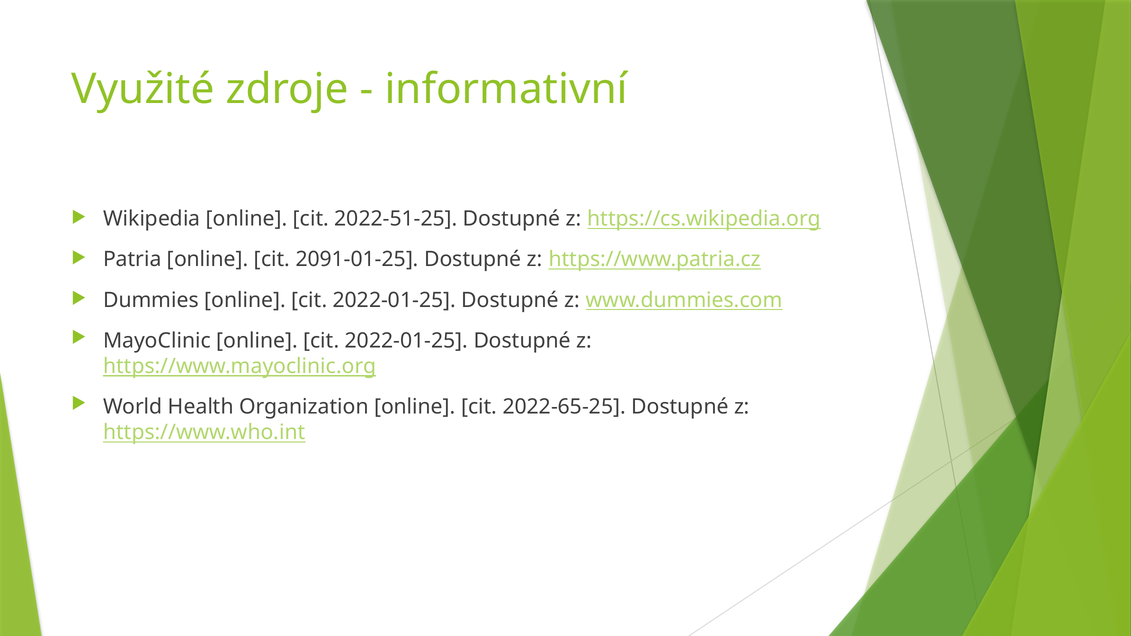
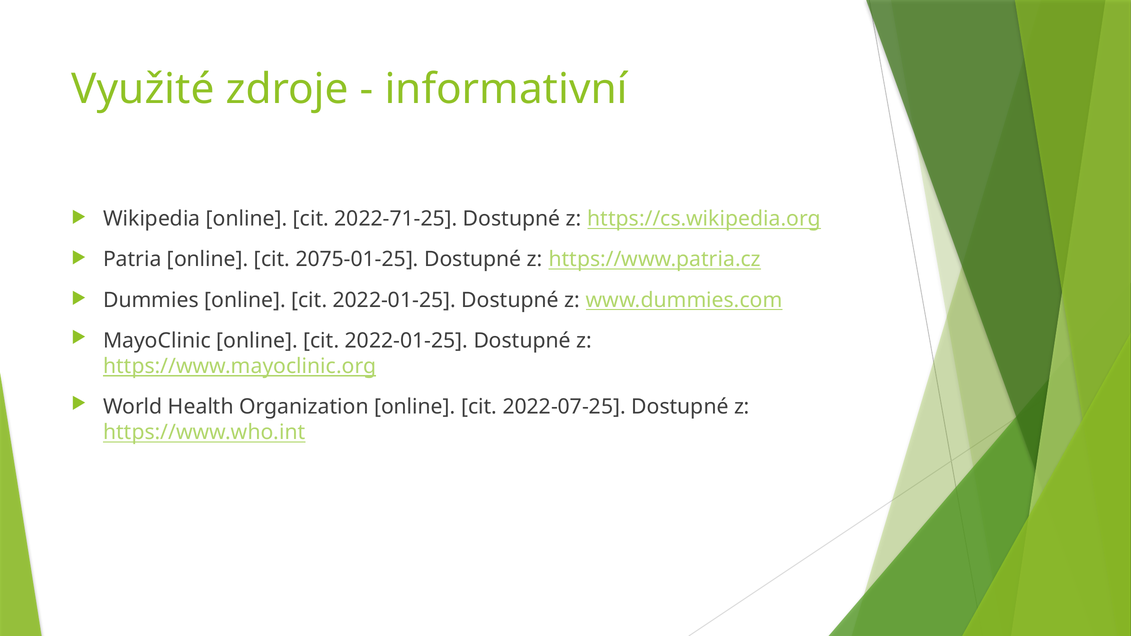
2022-51-25: 2022-51-25 -> 2022-71-25
2091-01-25: 2091-01-25 -> 2075-01-25
2022-65-25: 2022-65-25 -> 2022-07-25
